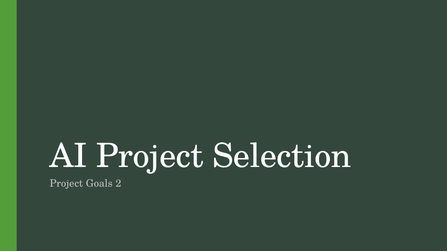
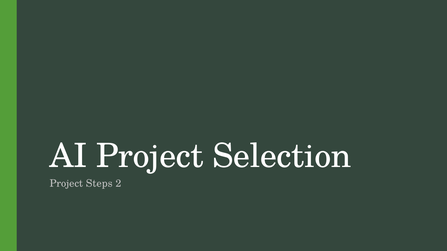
Goals: Goals -> Steps
